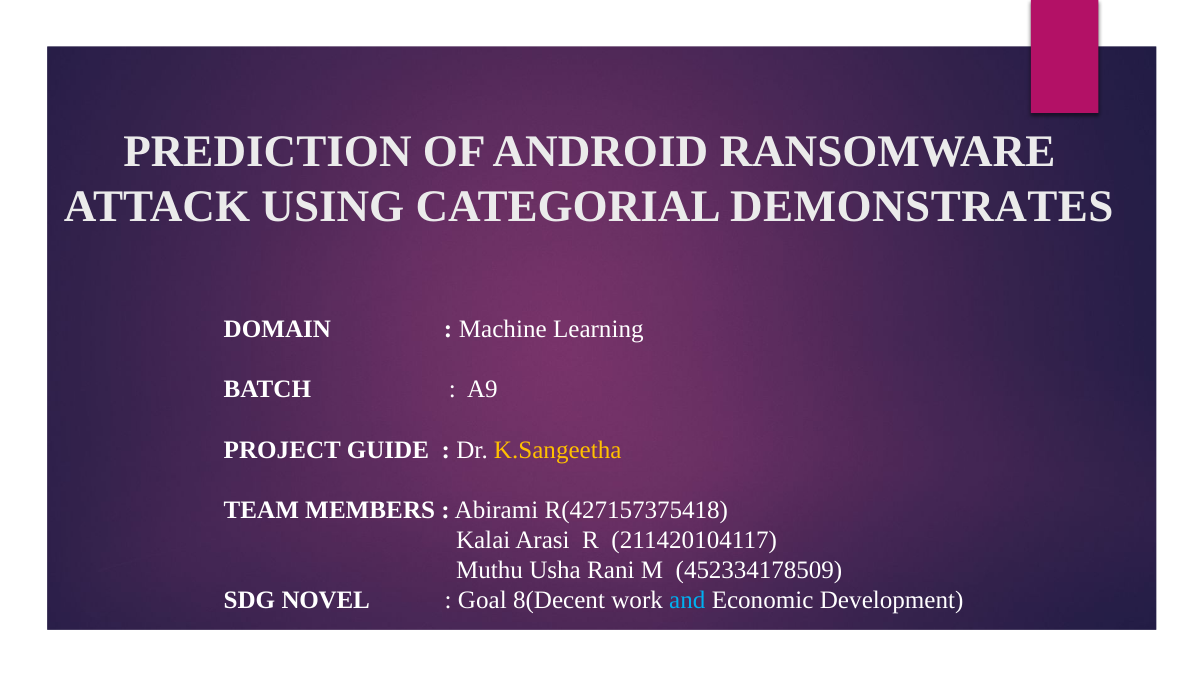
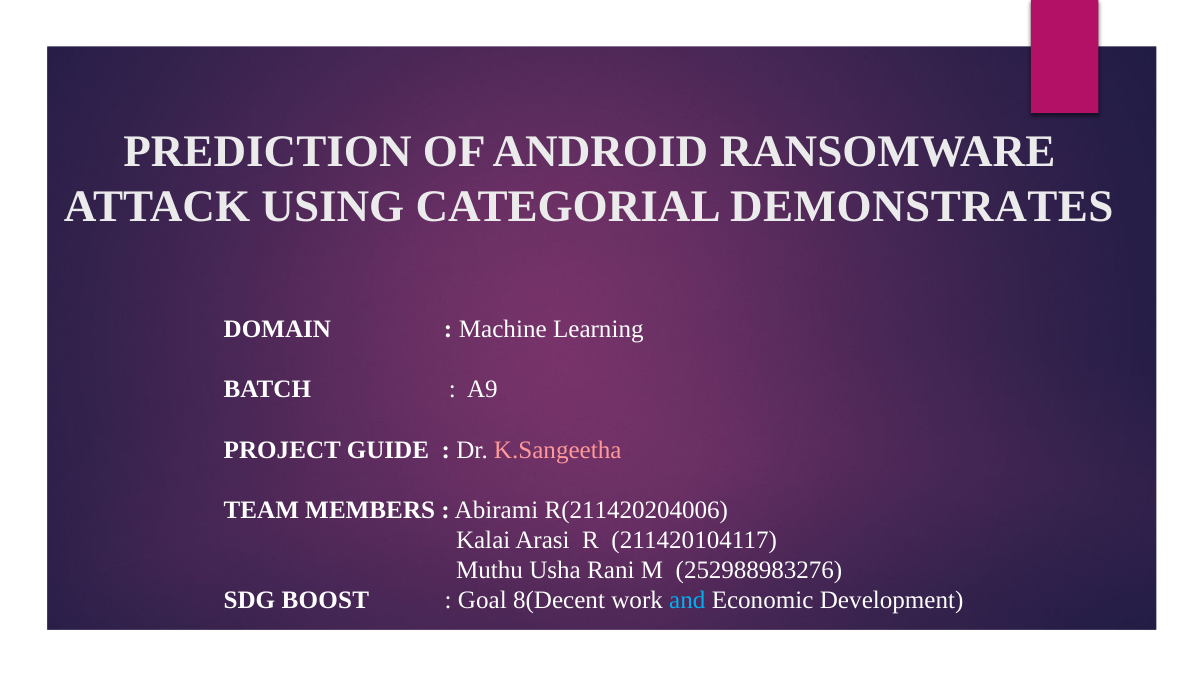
K.Sangeetha colour: yellow -> pink
R(427157375418: R(427157375418 -> R(211420204006
452334178509: 452334178509 -> 252988983276
NOVEL: NOVEL -> BOOST
